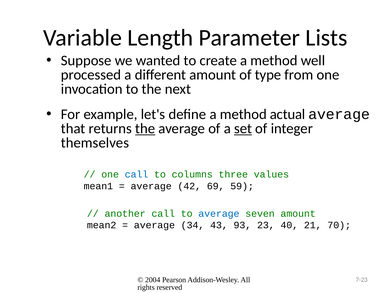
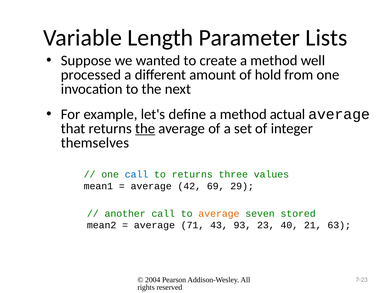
type: type -> hold
set underline: present -> none
to columns: columns -> returns
59: 59 -> 29
average at (219, 214) colour: blue -> orange
seven amount: amount -> stored
34: 34 -> 71
70: 70 -> 63
